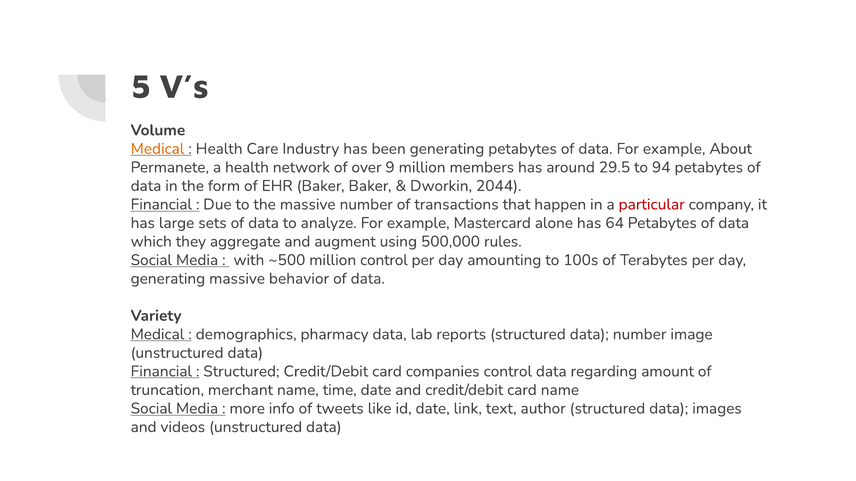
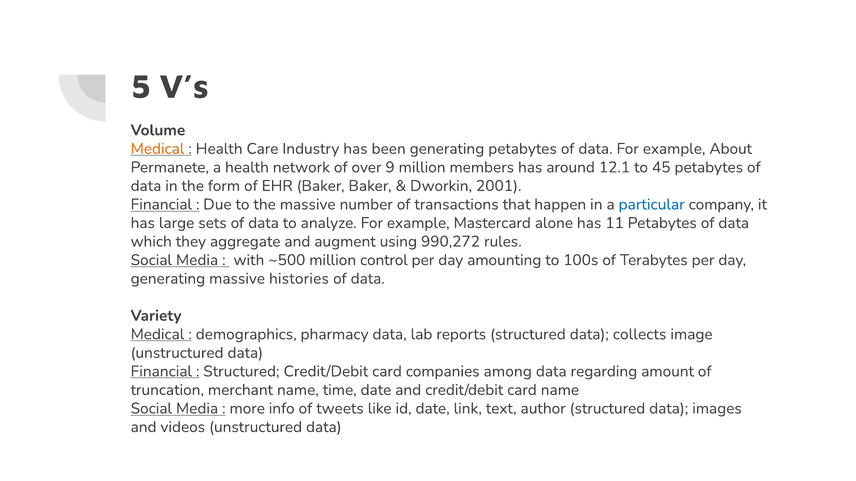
29.5: 29.5 -> 12.1
94: 94 -> 45
2044: 2044 -> 2001
particular colour: red -> blue
64: 64 -> 11
500,000: 500,000 -> 990,272
behavior: behavior -> histories
data number: number -> collects
companies control: control -> among
